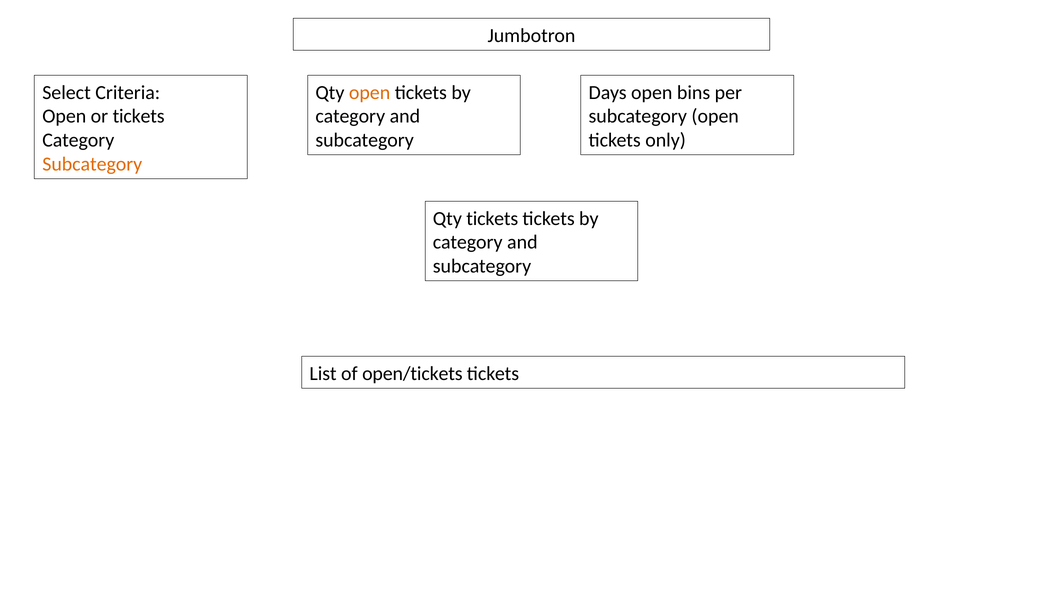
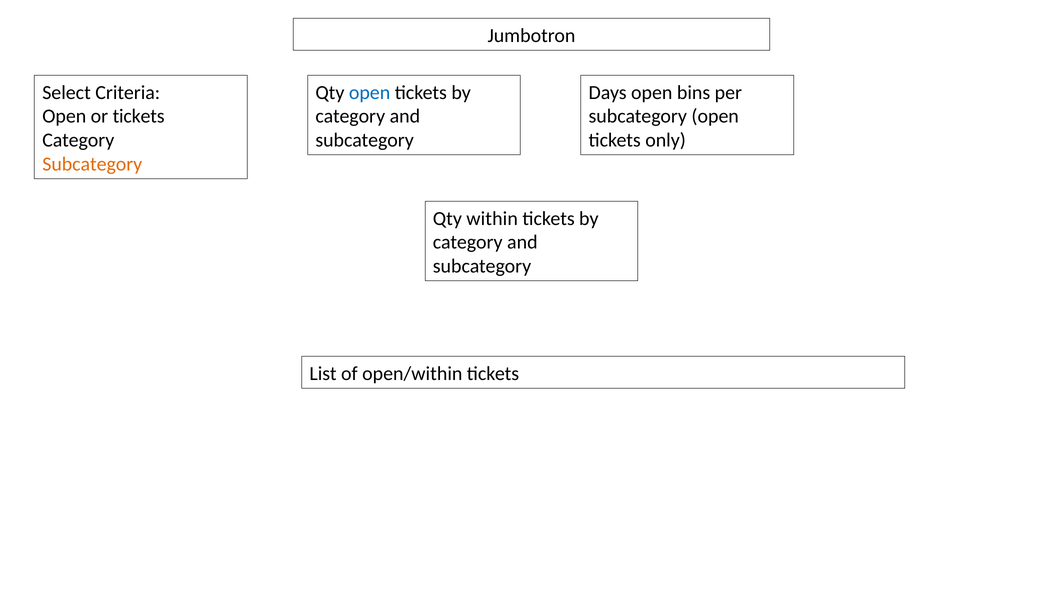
open at (370, 92) colour: orange -> blue
Qty tickets: tickets -> within
open/tickets: open/tickets -> open/within
